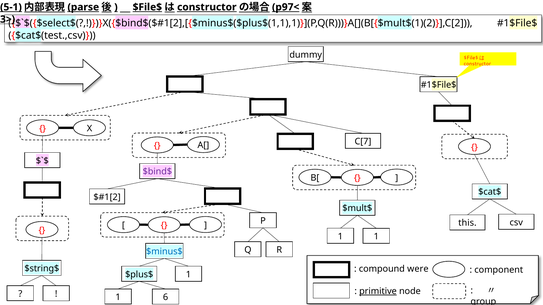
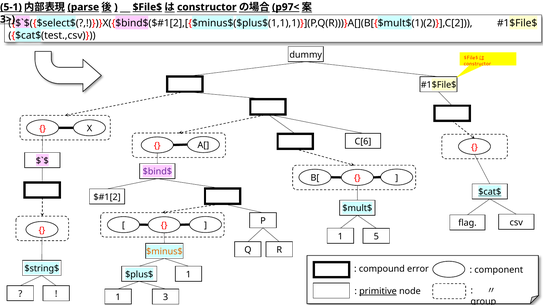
C[7: C[7 -> C[6
$cat$ underline: none -> present
this: this -> flag
1 1: 1 -> 5
$minus$ colour: blue -> orange
were: were -> error
6: 6 -> 3
